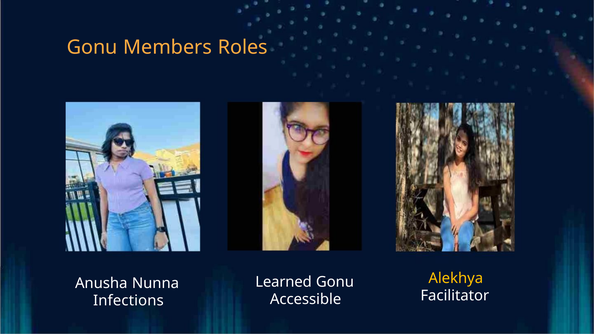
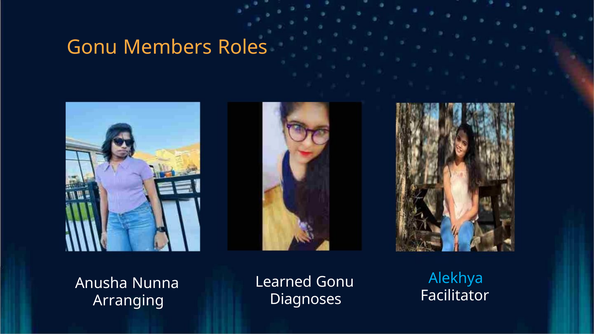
Alekhya colour: yellow -> light blue
Accessible: Accessible -> Diagnoses
Infections: Infections -> Arranging
